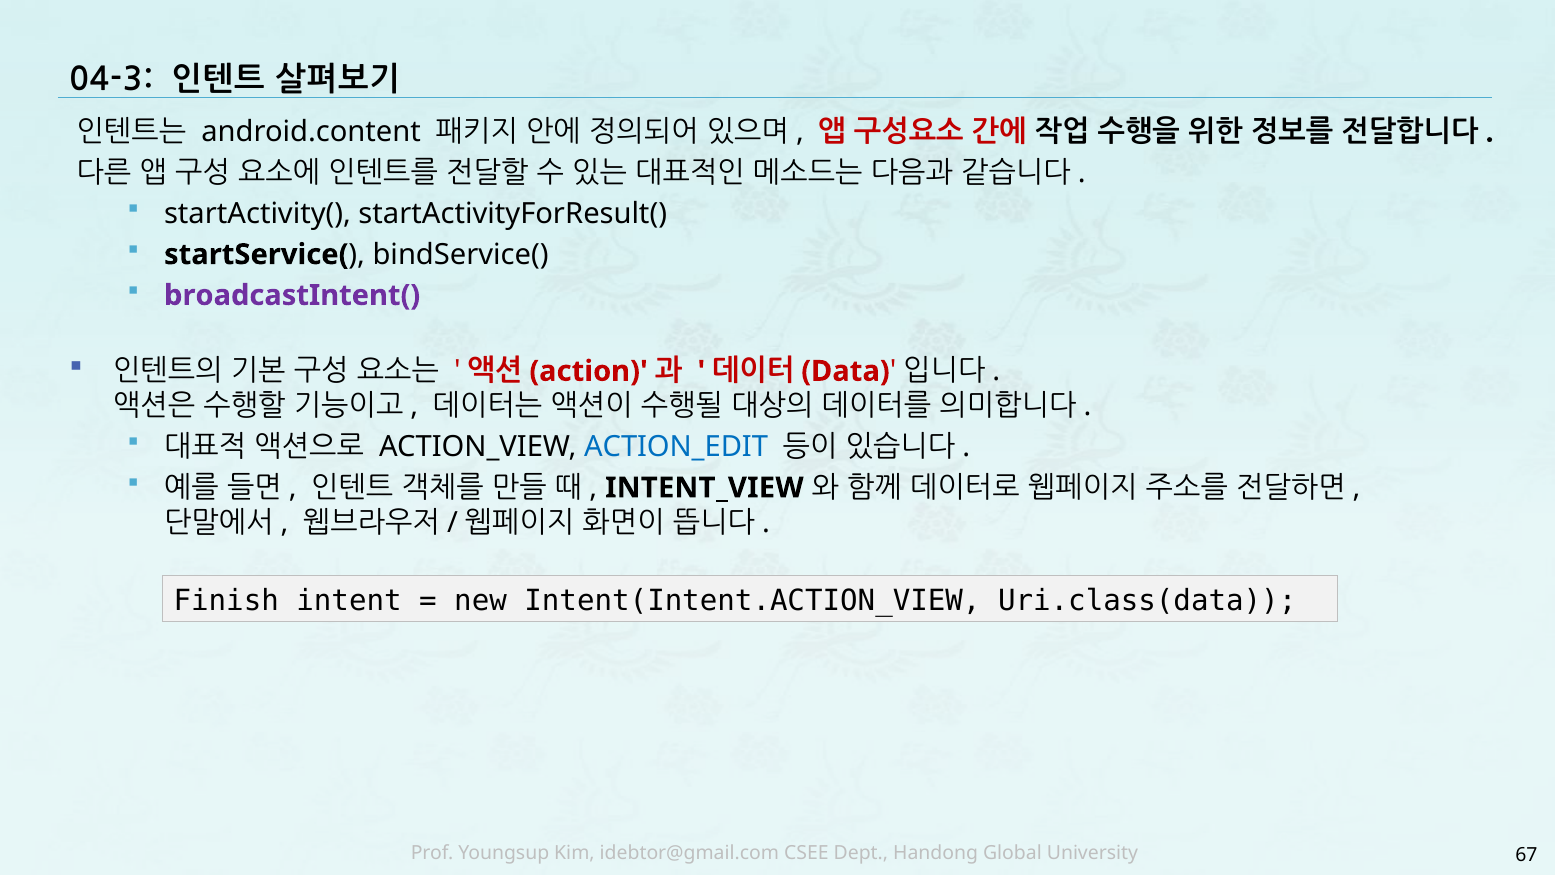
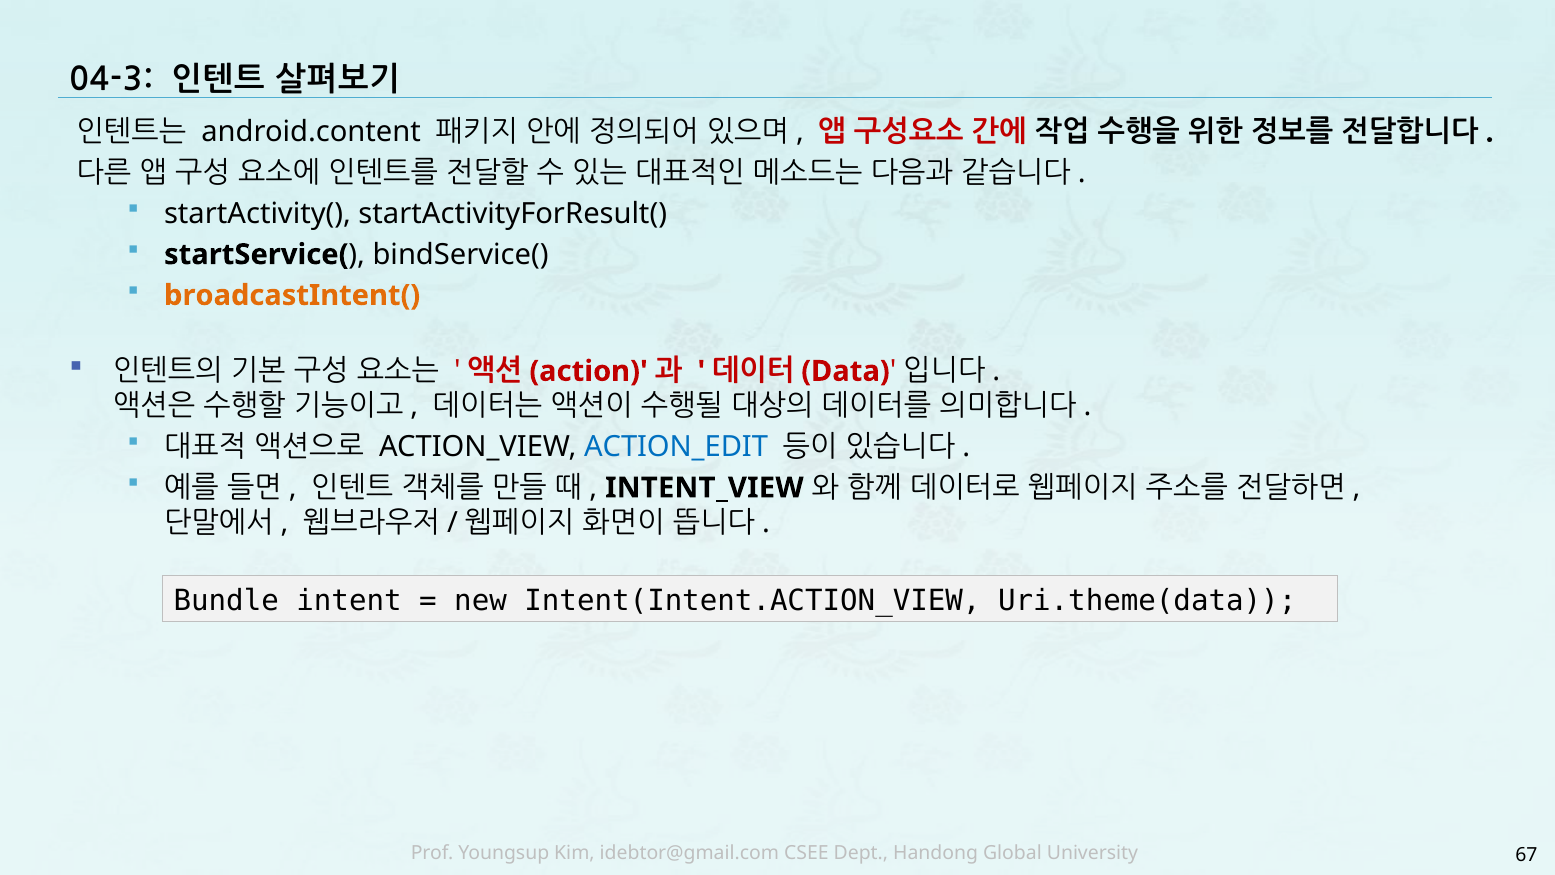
broadcastIntent( colour: purple -> orange
Finish: Finish -> Bundle
Uri.class(data: Uri.class(data -> Uri.theme(data
